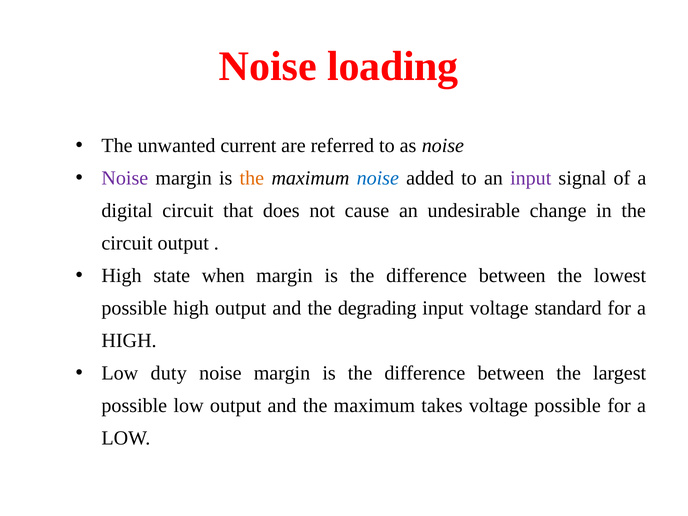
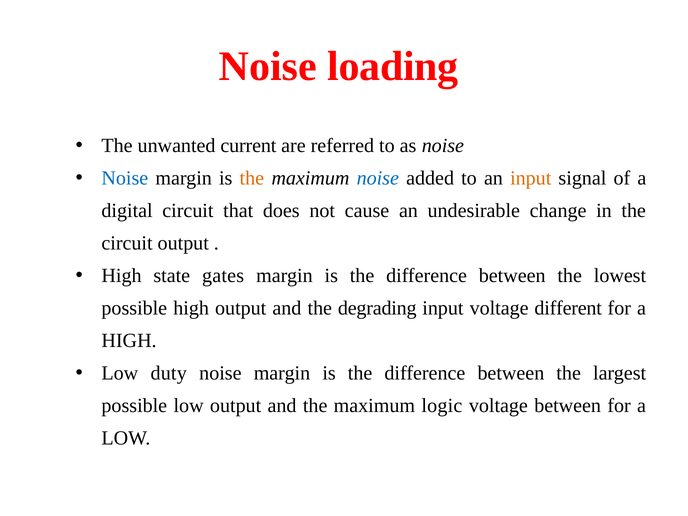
Noise at (125, 178) colour: purple -> blue
input at (531, 178) colour: purple -> orange
when: when -> gates
standard: standard -> different
takes: takes -> logic
voltage possible: possible -> between
